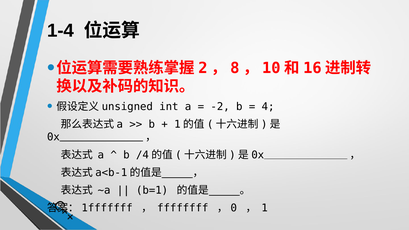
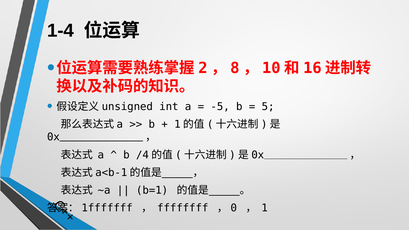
-2: -2 -> -5
4: 4 -> 5
